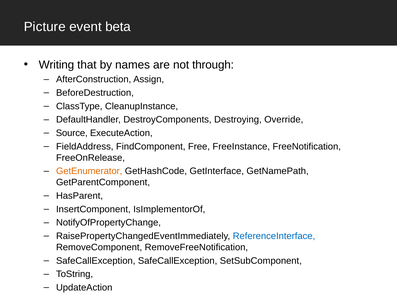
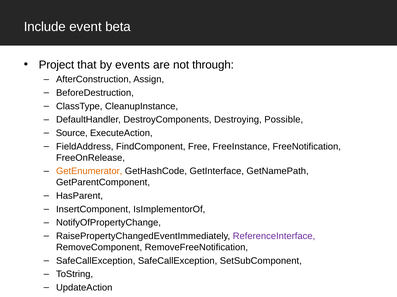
Picture: Picture -> Include
Writing: Writing -> Project
names: names -> events
Override: Override -> Possible
ReferenceInterface colour: blue -> purple
